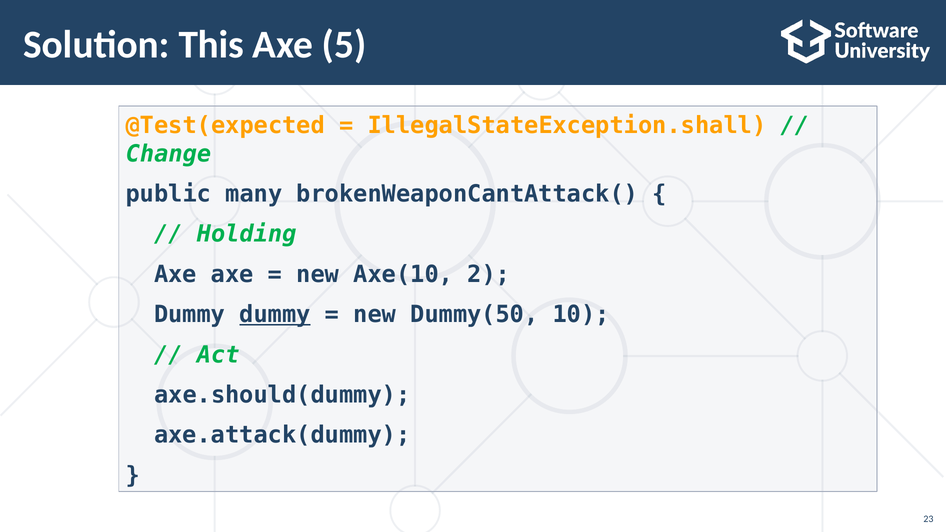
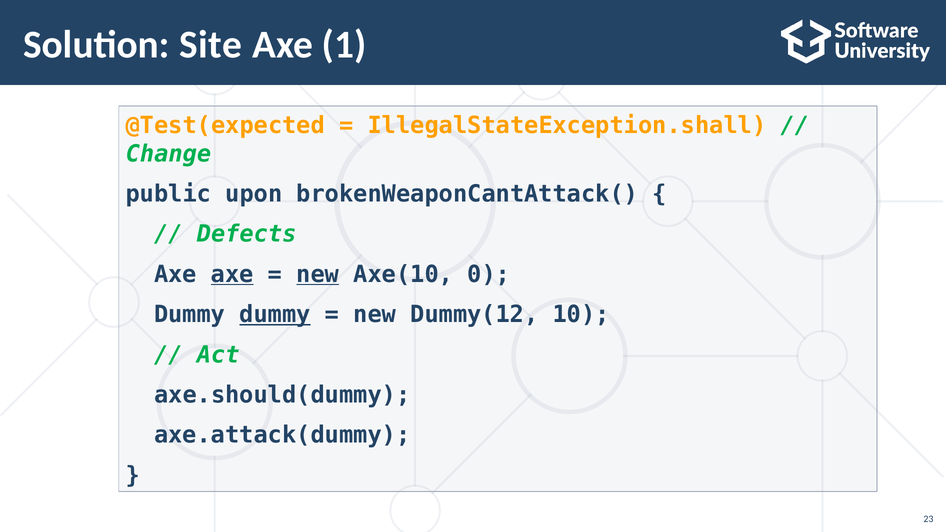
This: This -> Site
5: 5 -> 1
many: many -> upon
Holding: Holding -> Defects
axe at (232, 274) underline: none -> present
new at (318, 274) underline: none -> present
2: 2 -> 0
Dummy(50: Dummy(50 -> Dummy(12
